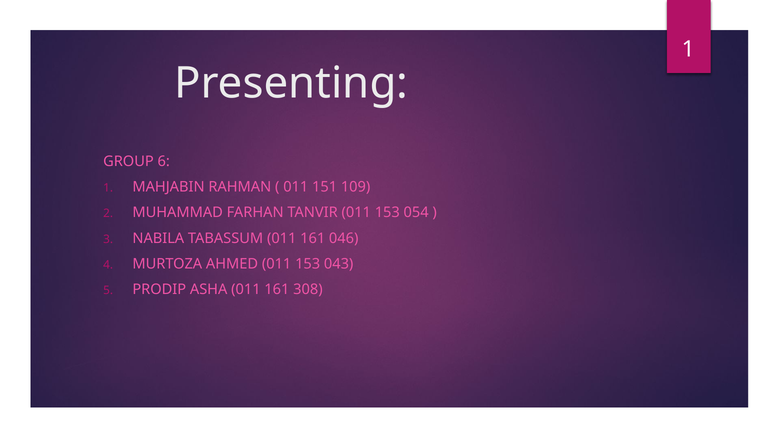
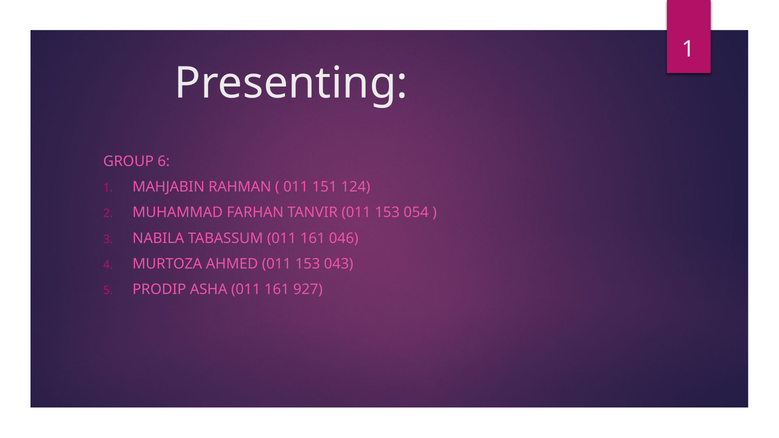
109: 109 -> 124
308: 308 -> 927
